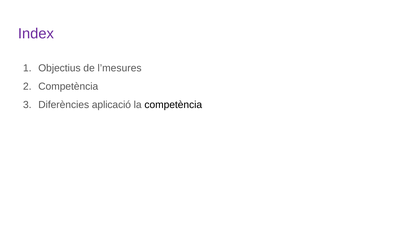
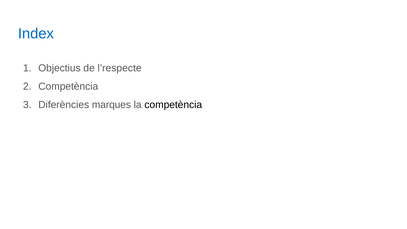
Index colour: purple -> blue
l’mesures: l’mesures -> l’respecte
aplicació: aplicació -> marques
